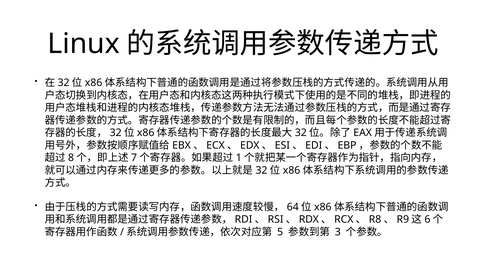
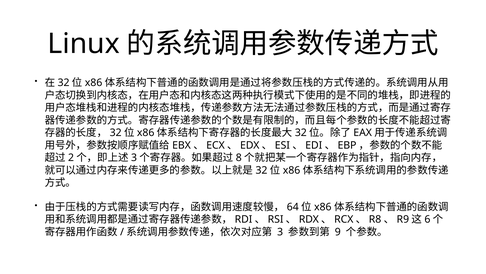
8: 8 -> 2
7 at (134, 157): 7 -> 3
1: 1 -> 8
5 at (280, 232): 5 -> 3
3: 3 -> 9
